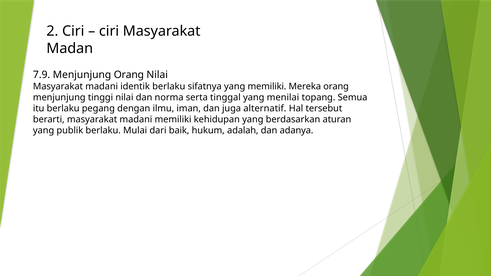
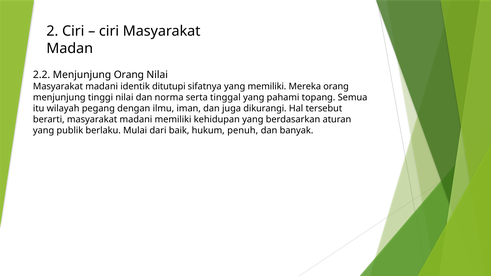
7.9: 7.9 -> 2.2
identik berlaku: berlaku -> ditutupi
menilai: menilai -> pahami
itu berlaku: berlaku -> wilayah
alternatif: alternatif -> dikurangi
adalah: adalah -> penuh
adanya: adanya -> banyak
